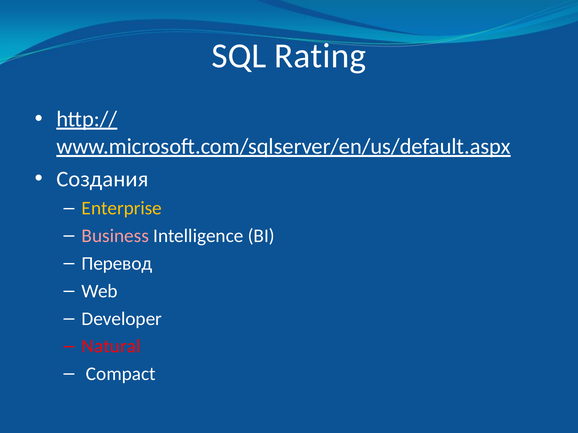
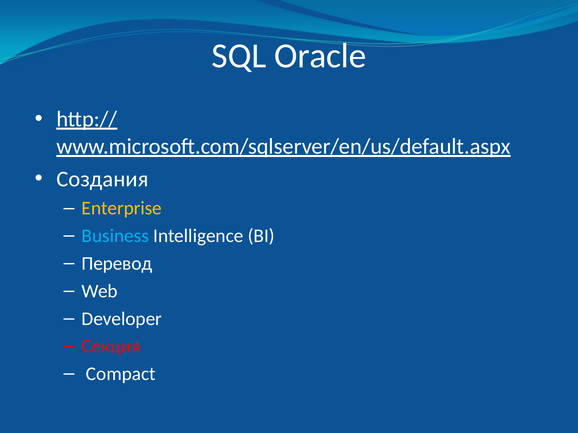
Rating: Rating -> Oracle
Business colour: pink -> light blue
Natural: Natural -> Секция
